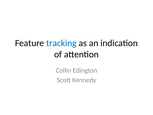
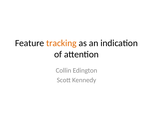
tracking colour: blue -> orange
